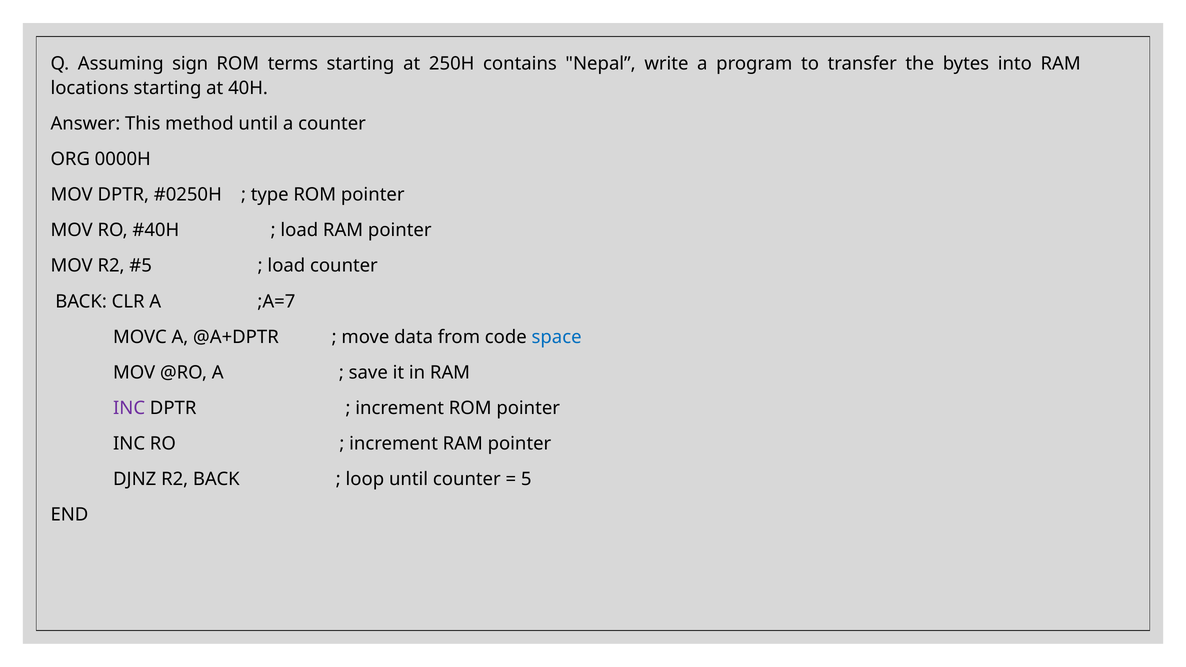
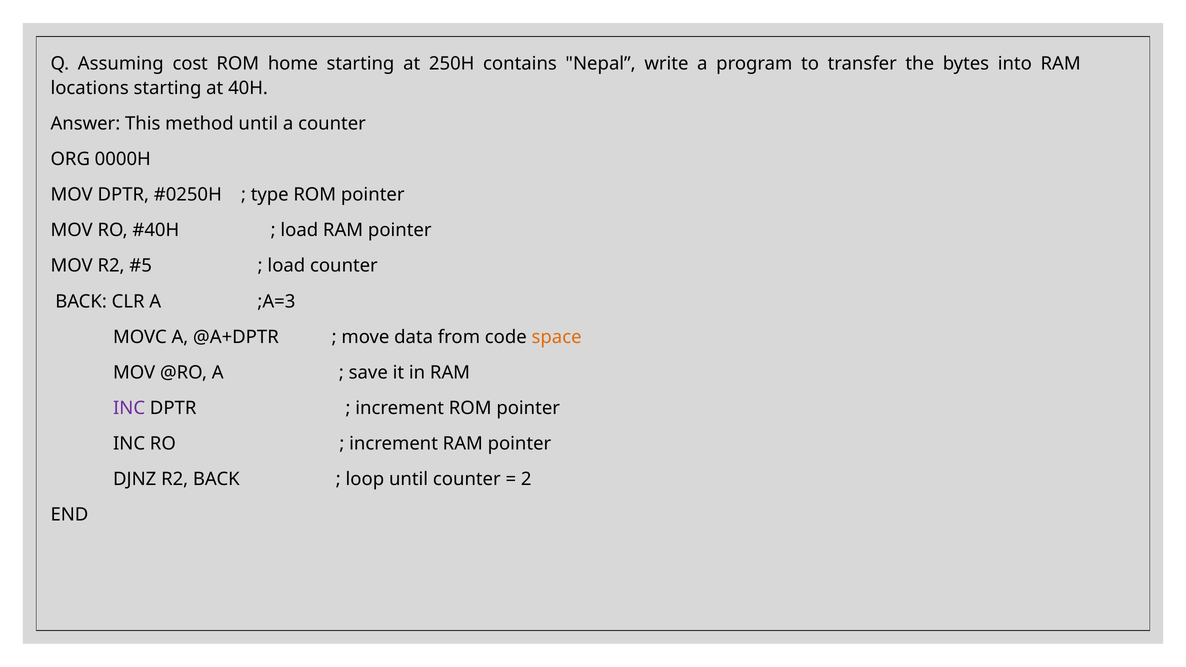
sign: sign -> cost
terms: terms -> home
;A=7: ;A=7 -> ;A=3
space colour: blue -> orange
5: 5 -> 2
